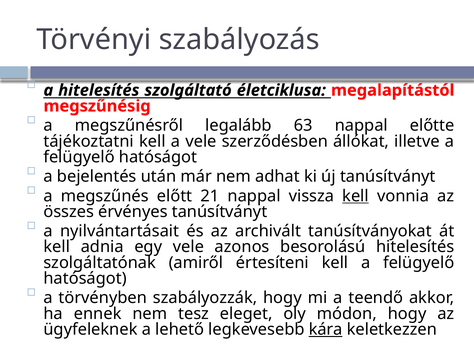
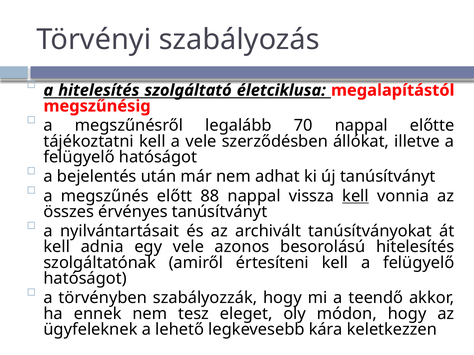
63: 63 -> 70
21: 21 -> 88
kára underline: present -> none
